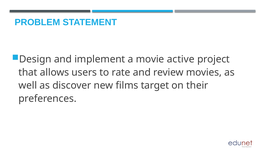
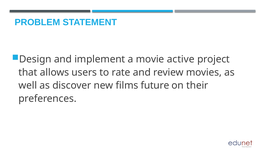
target: target -> future
